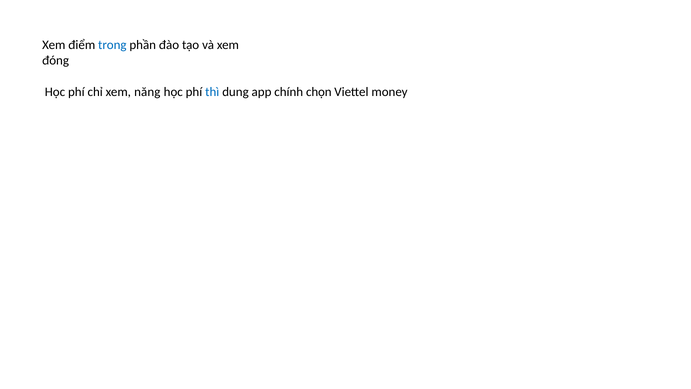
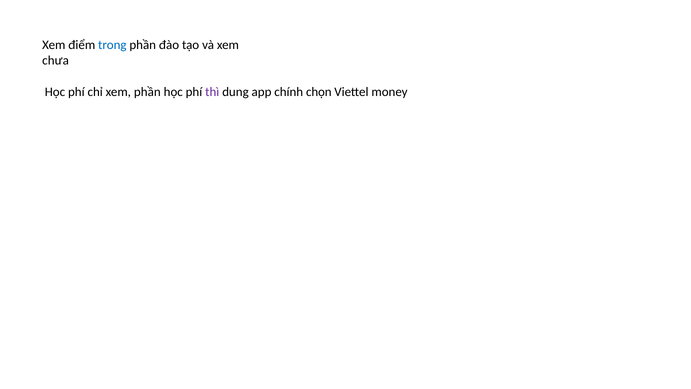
đóng: đóng -> chưa
xem năng: năng -> phần
thì colour: blue -> purple
